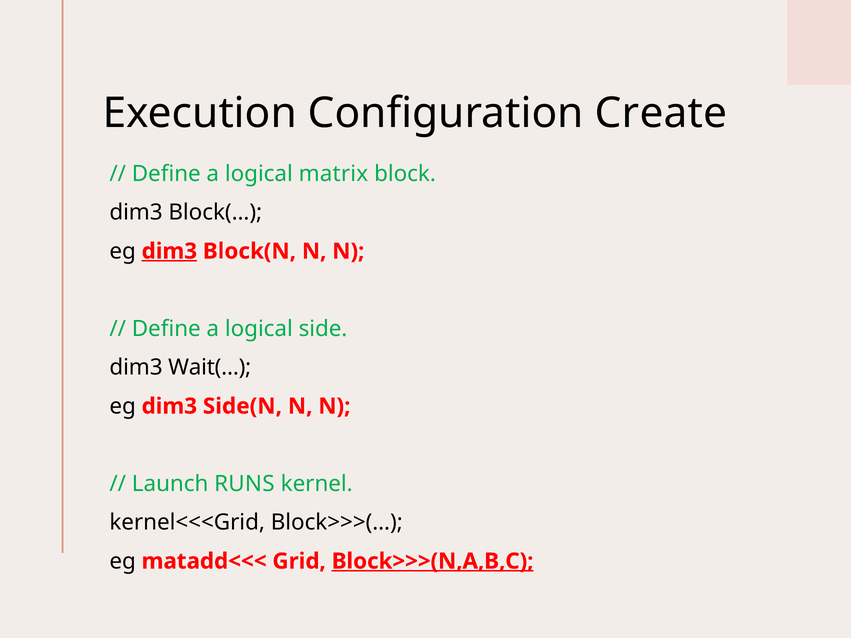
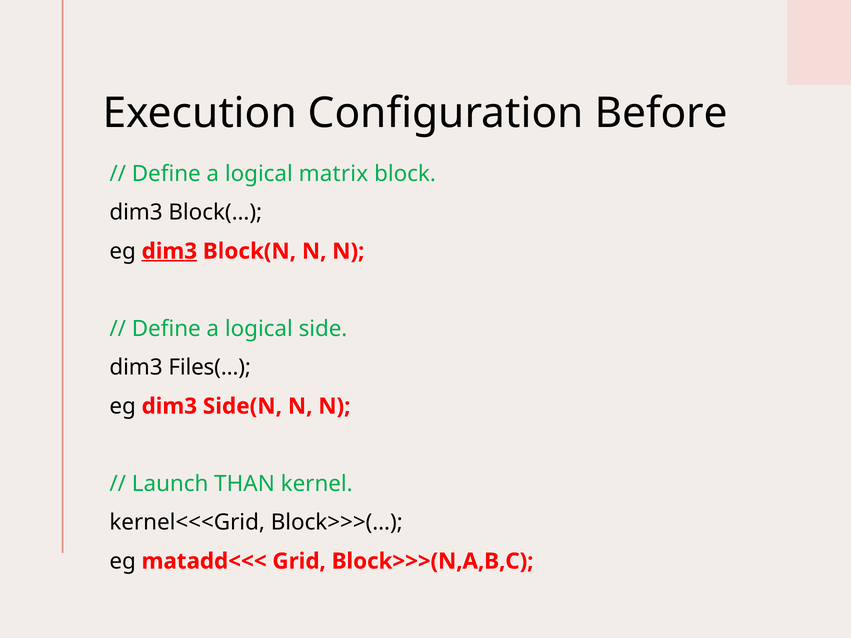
Create: Create -> Before
Wait(…: Wait(… -> Files(…
RUNS: RUNS -> THAN
Block>>>(N,A,B,C underline: present -> none
